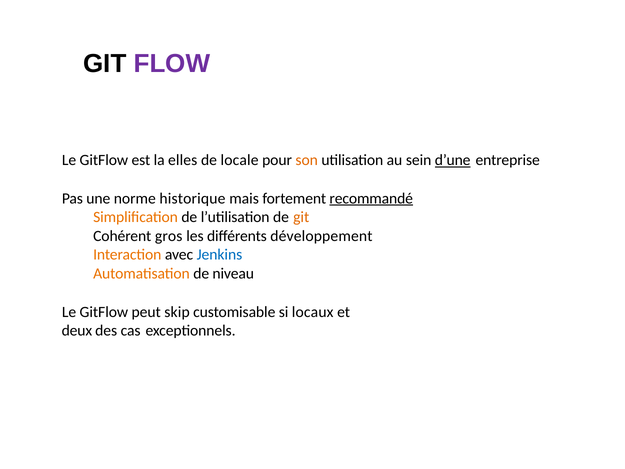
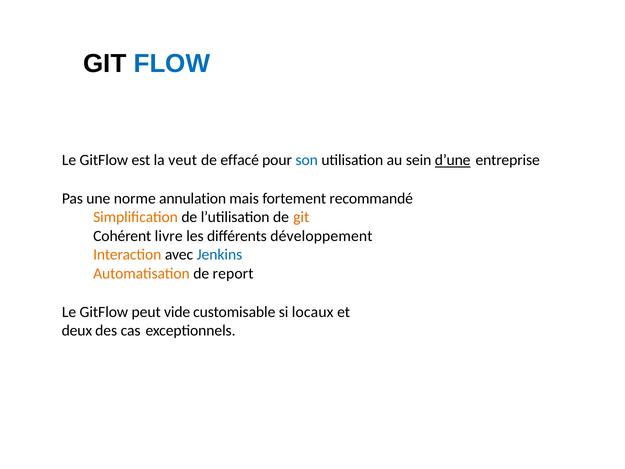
FLOW colour: purple -> blue
elles: elles -> veut
locale: locale -> effacé
son colour: orange -> blue
historique: historique -> annulation
recommandé underline: present -> none
gros: gros -> livre
niveau: niveau -> report
skip: skip -> vide
